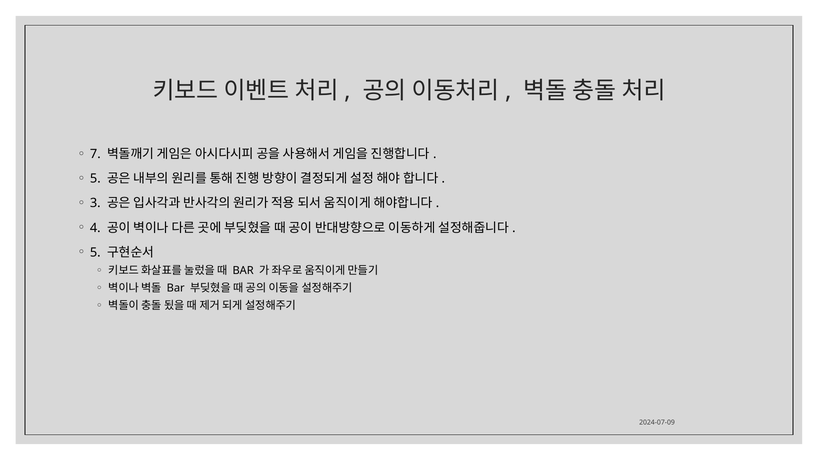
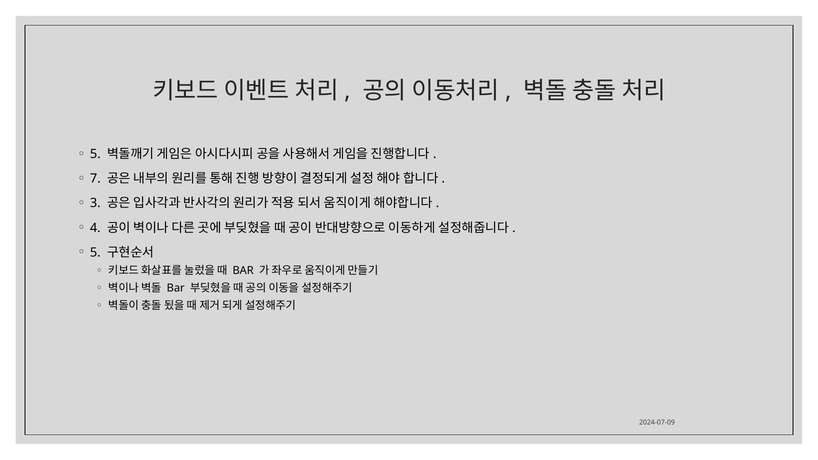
7 at (95, 154): 7 -> 5
5 at (95, 179): 5 -> 7
